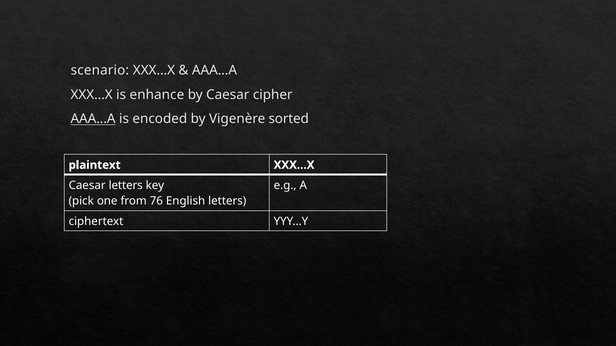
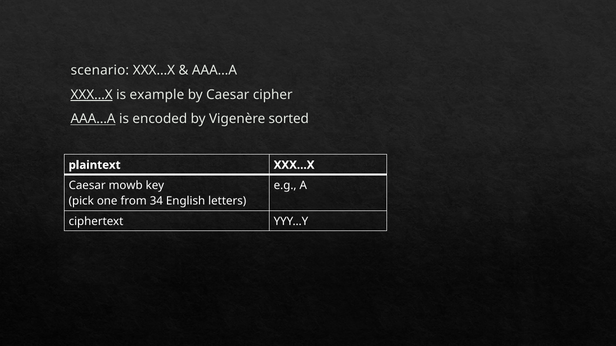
XXX…X at (92, 95) underline: none -> present
enhance: enhance -> example
Caesar letters: letters -> mowb
76: 76 -> 34
